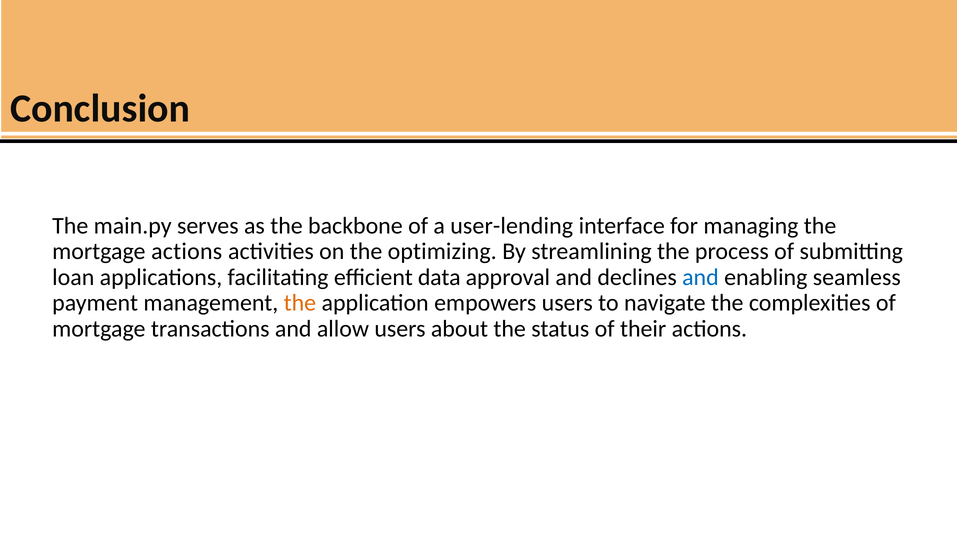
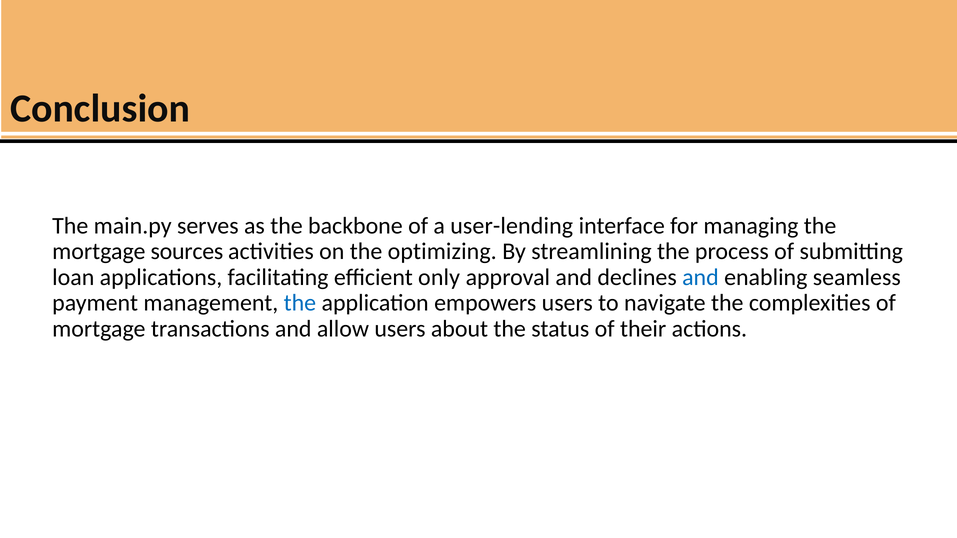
mortgage actions: actions -> sources
data: data -> only
the at (300, 303) colour: orange -> blue
